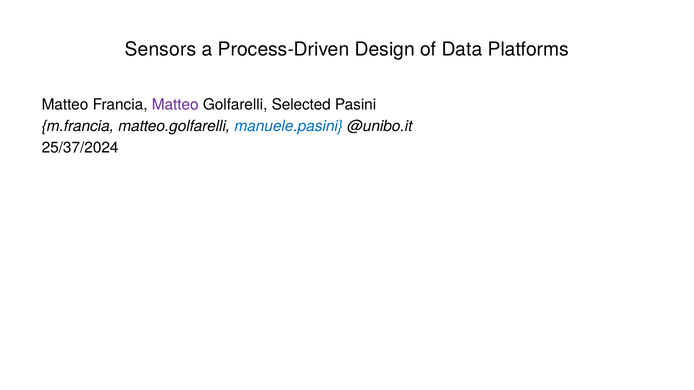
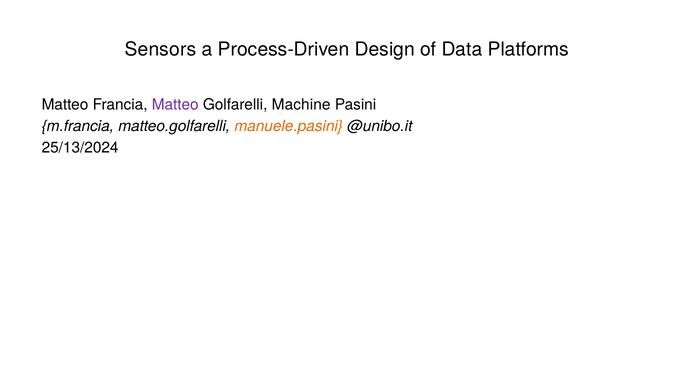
Selected: Selected -> Machine
manuele.pasini colour: blue -> orange
25/37/2024: 25/37/2024 -> 25/13/2024
